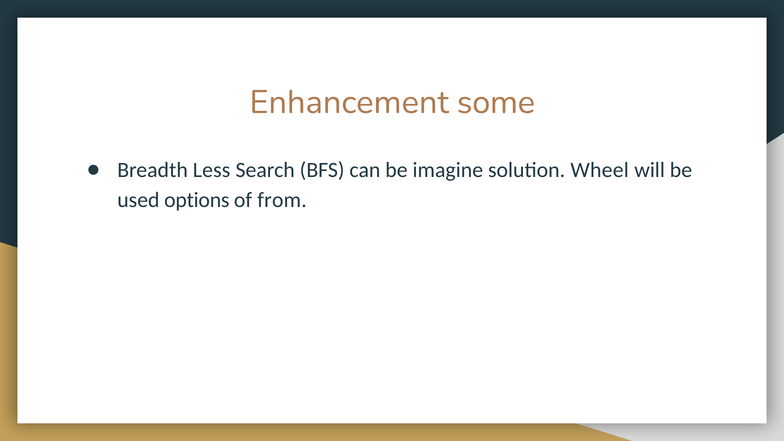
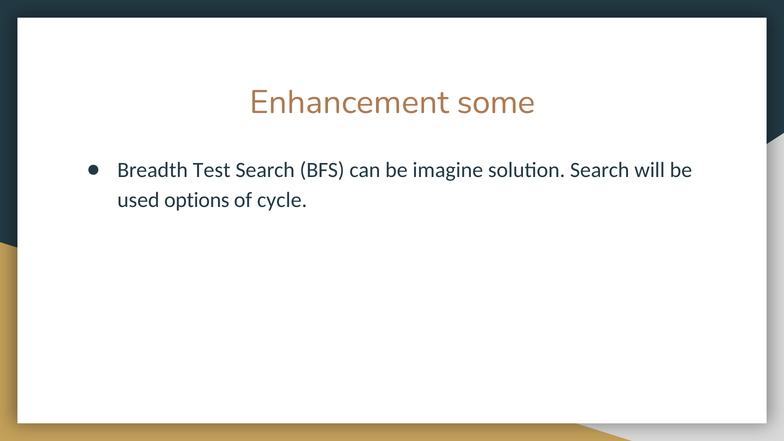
Less: Less -> Test
solution Wheel: Wheel -> Search
from: from -> cycle
